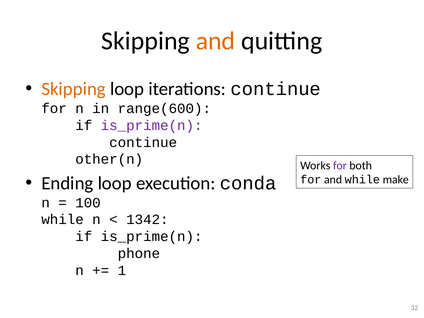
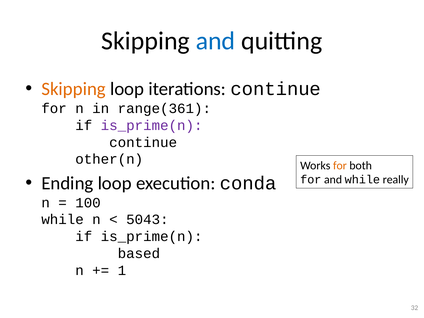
and at (215, 41) colour: orange -> blue
range(600: range(600 -> range(361
for at (340, 166) colour: purple -> orange
make: make -> really
1342: 1342 -> 5043
phone: phone -> based
